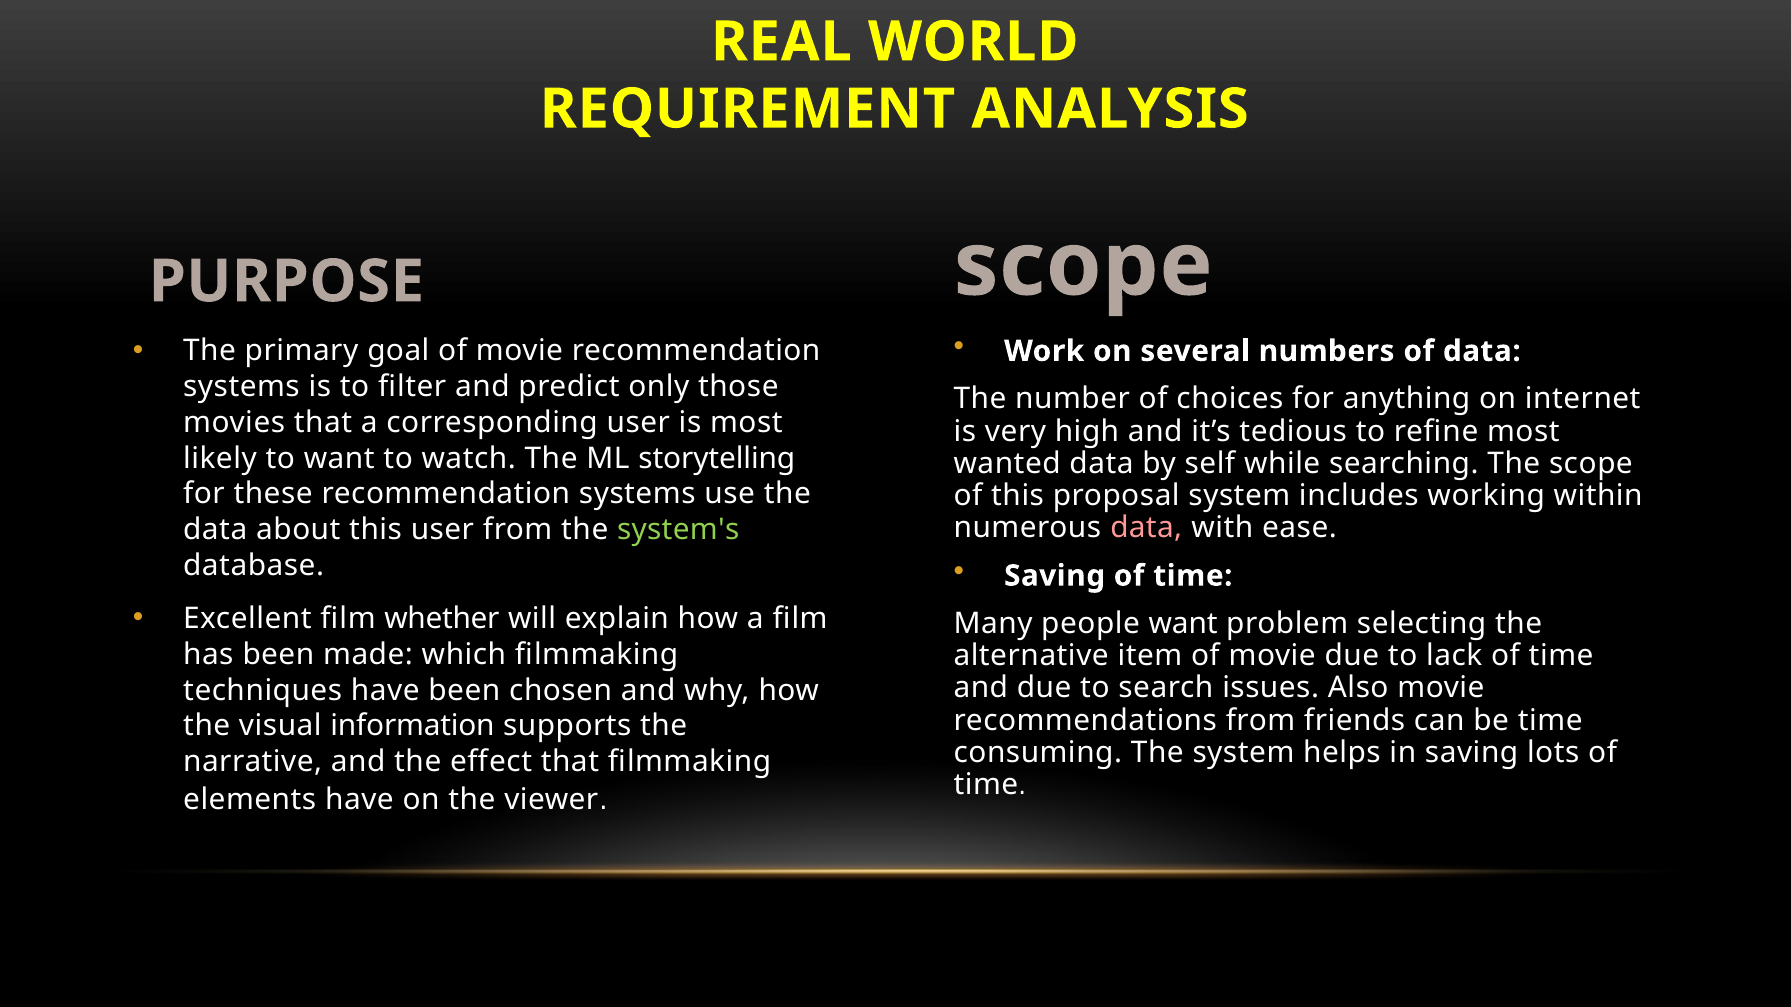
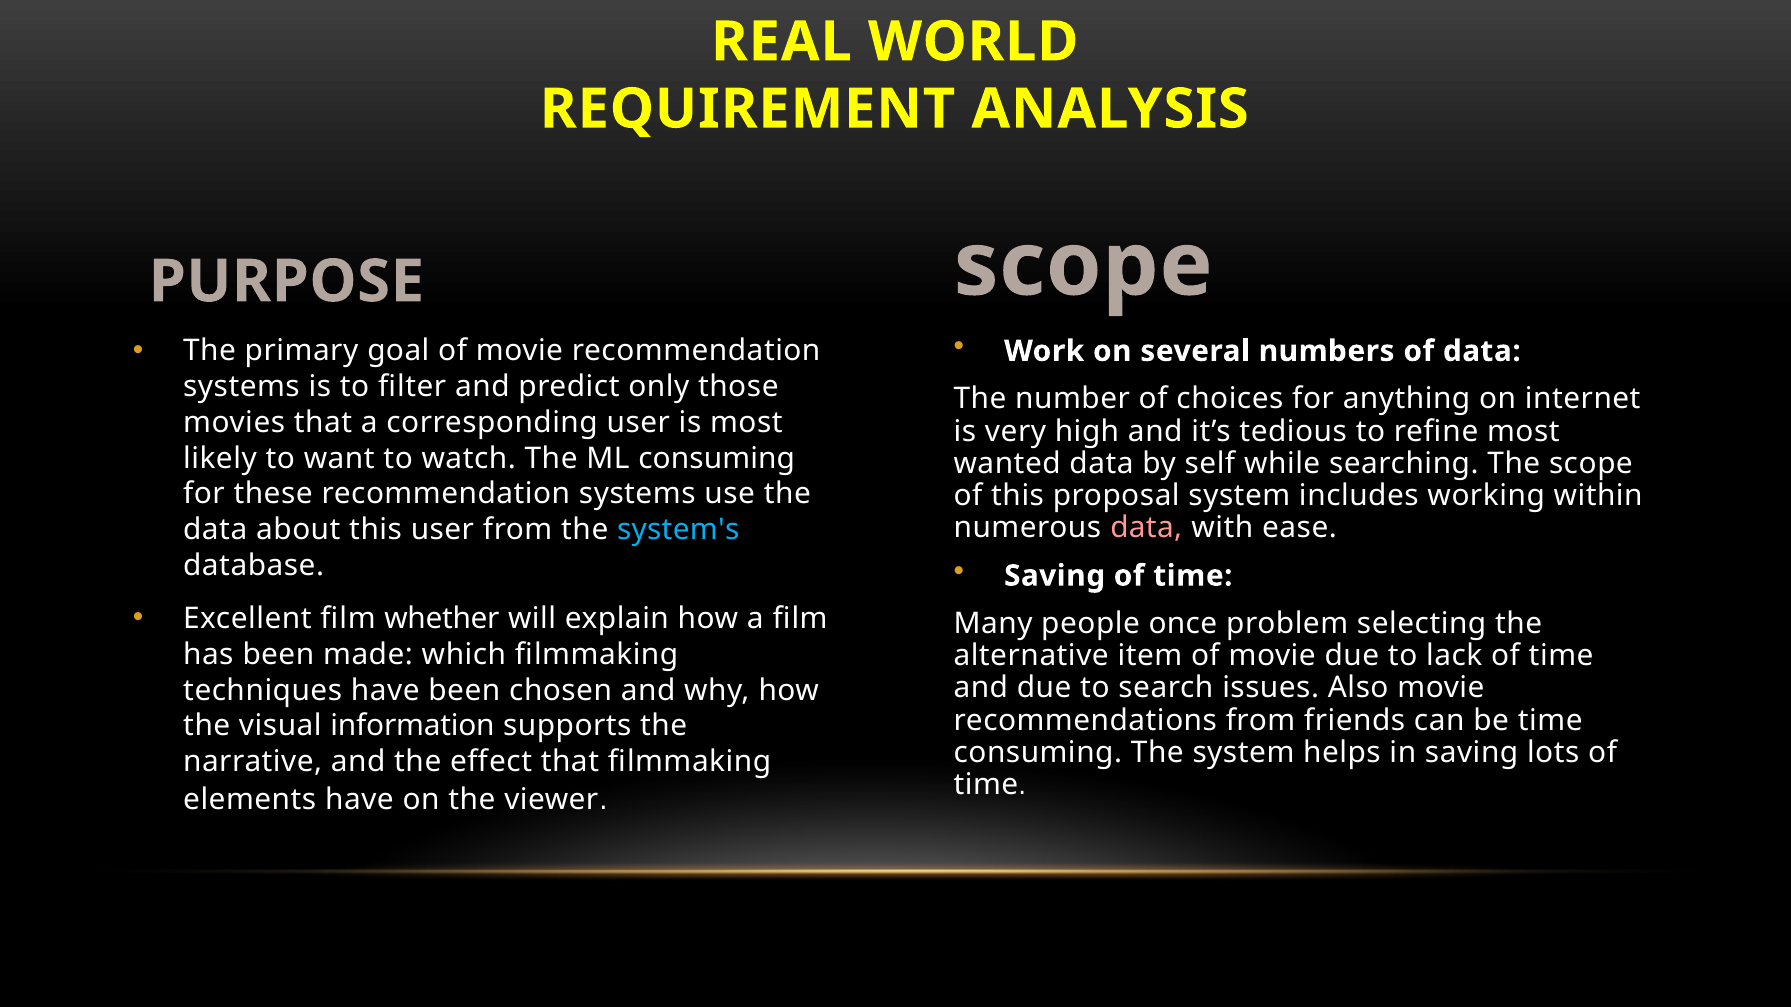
ML storytelling: storytelling -> consuming
system's colour: light green -> light blue
people want: want -> once
